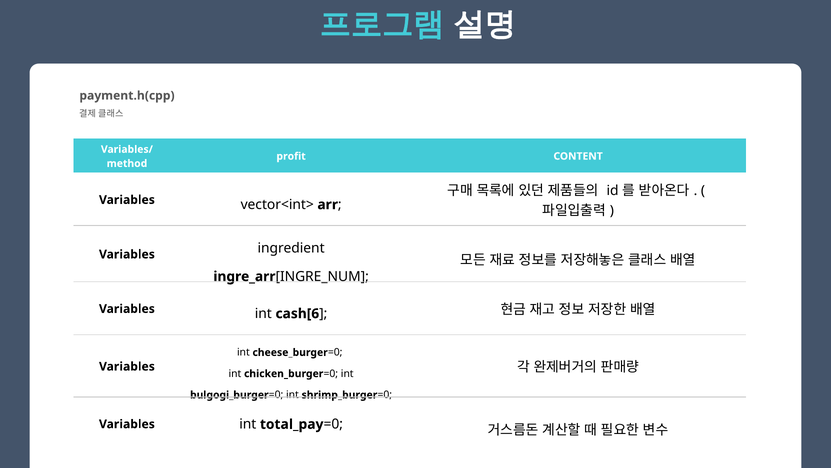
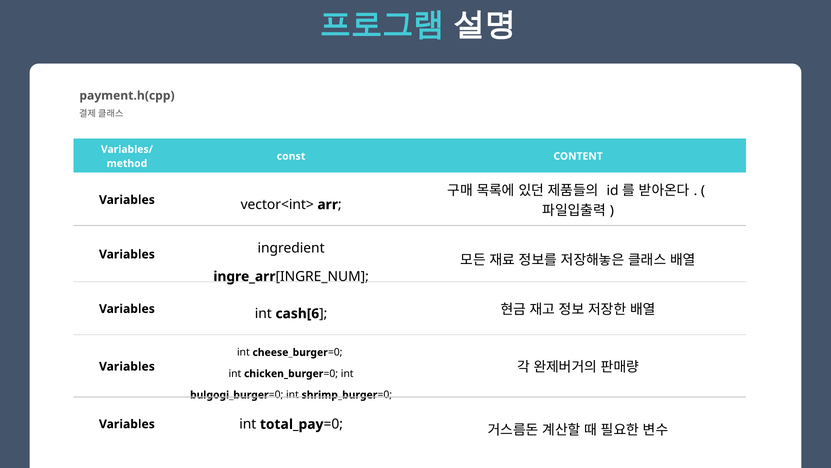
profit: profit -> const
